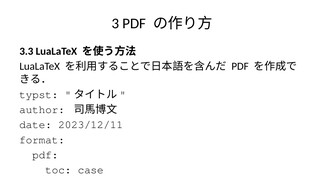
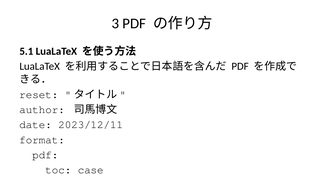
3.3: 3.3 -> 5.1
typst at (39, 95): typst -> reset
